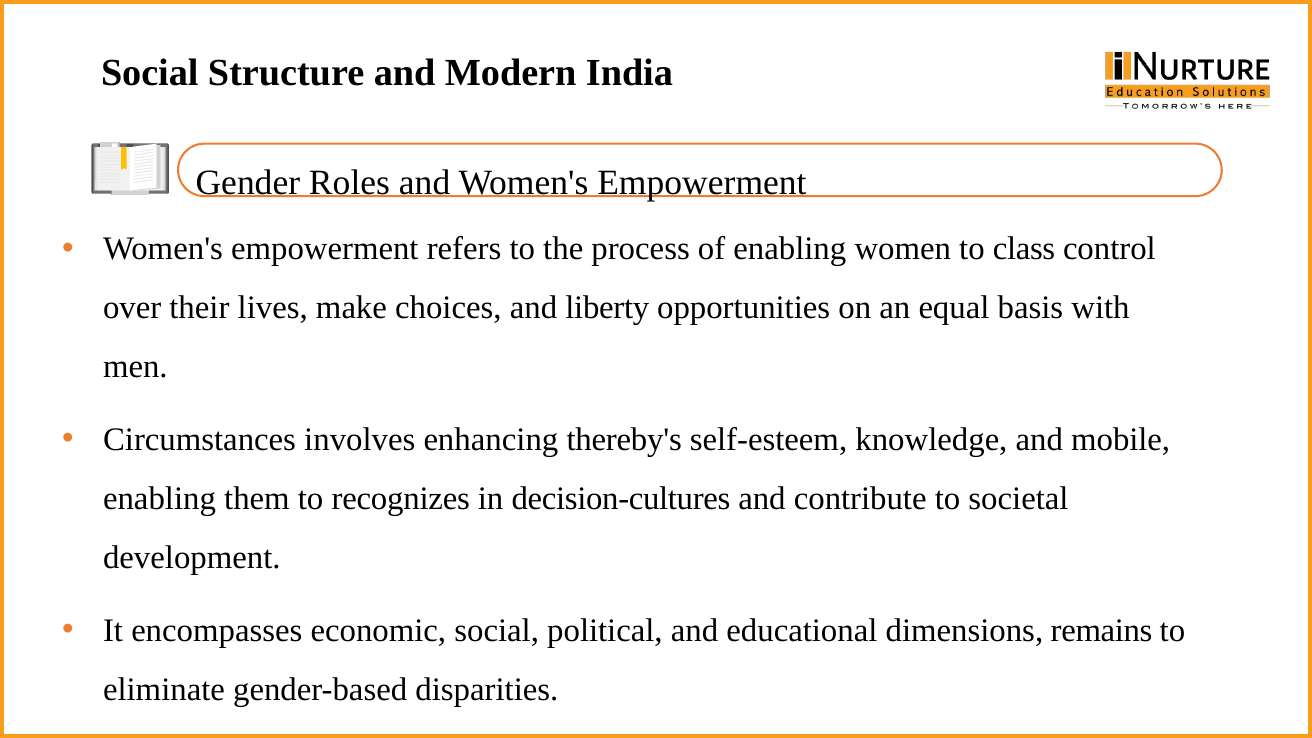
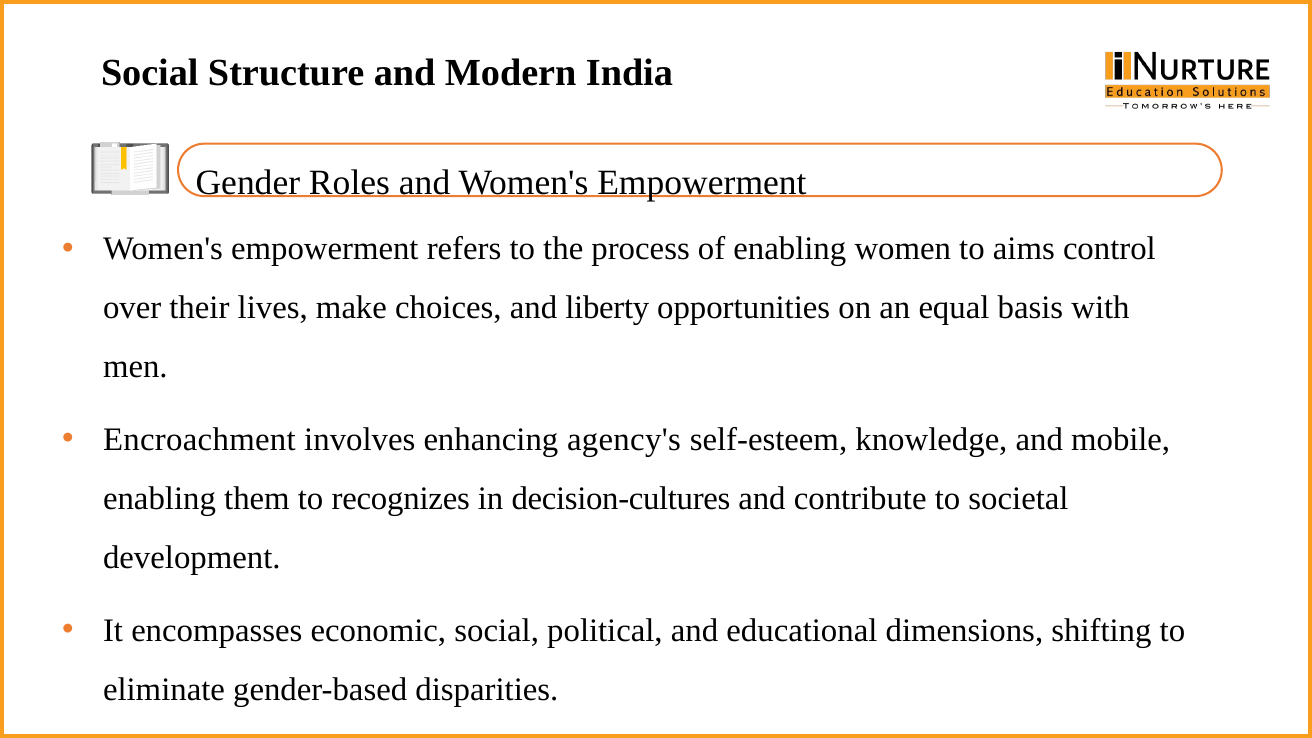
class: class -> aims
Circumstances: Circumstances -> Encroachment
thereby's: thereby's -> agency's
remains: remains -> shifting
